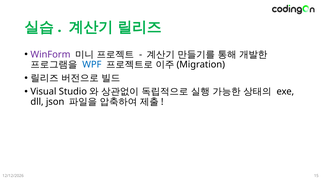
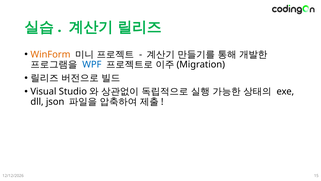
WinForm colour: purple -> orange
